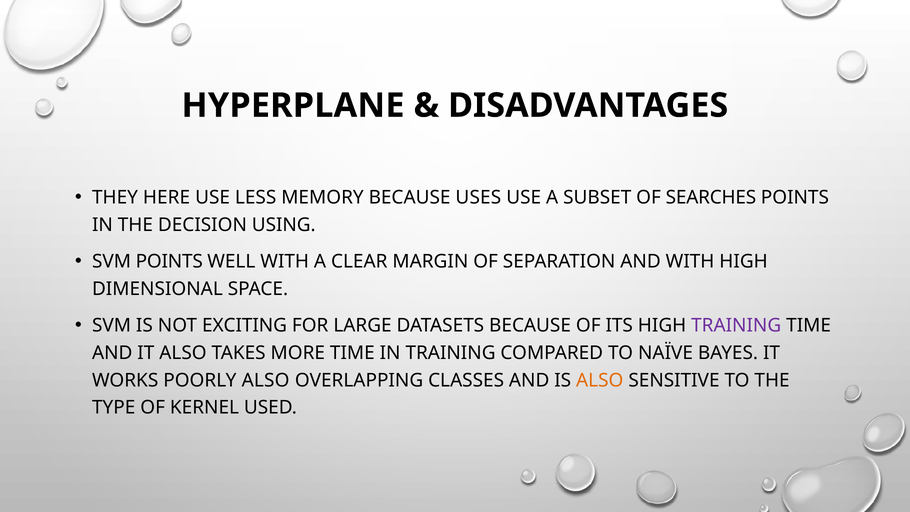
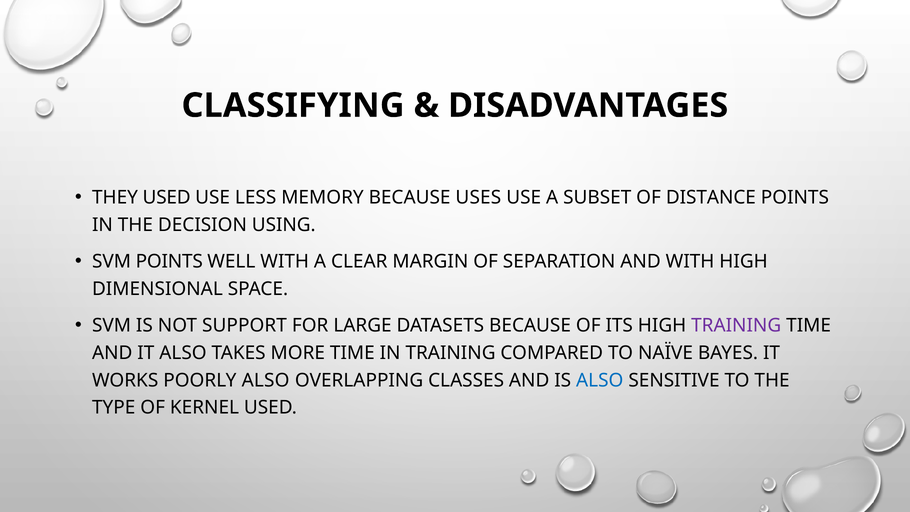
HYPERPLANE: HYPERPLANE -> CLASSIFYING
THEY HERE: HERE -> USED
SEARCHES: SEARCHES -> DISTANCE
EXCITING: EXCITING -> SUPPORT
ALSO at (600, 380) colour: orange -> blue
